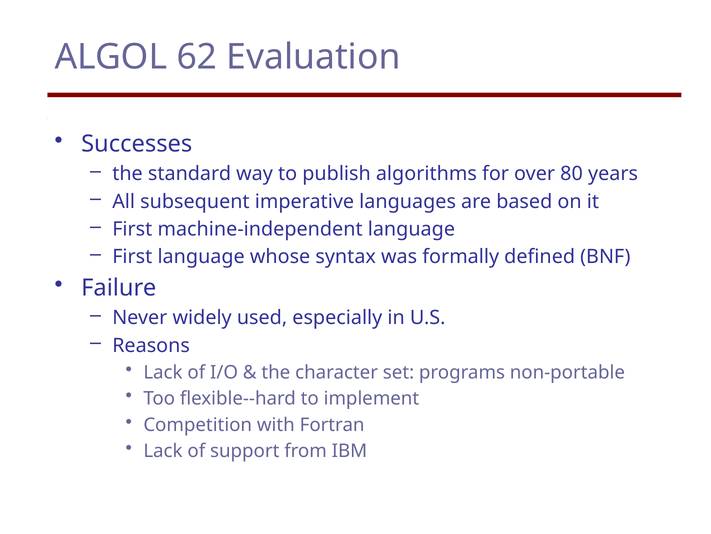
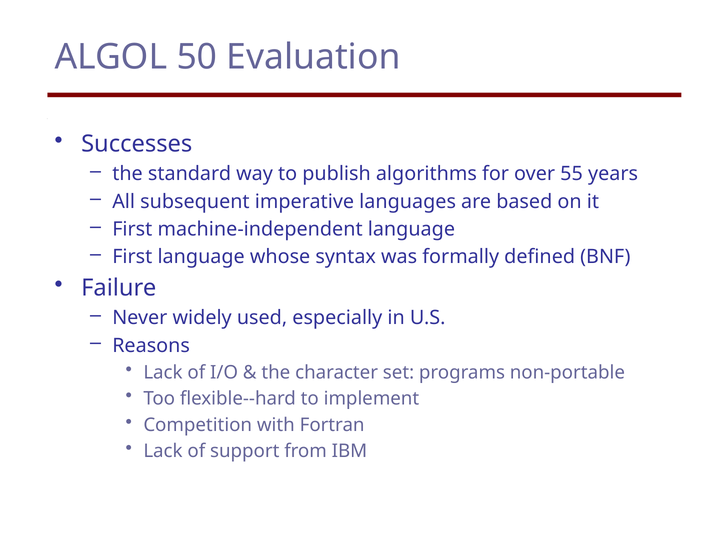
62: 62 -> 50
80: 80 -> 55
